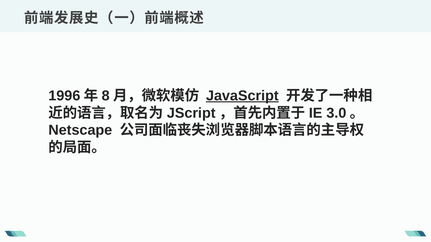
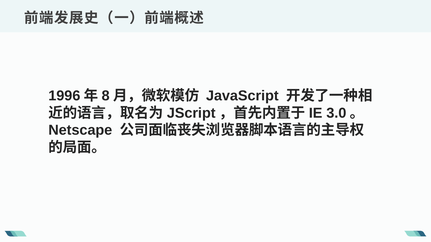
JavaScript underline: present -> none
